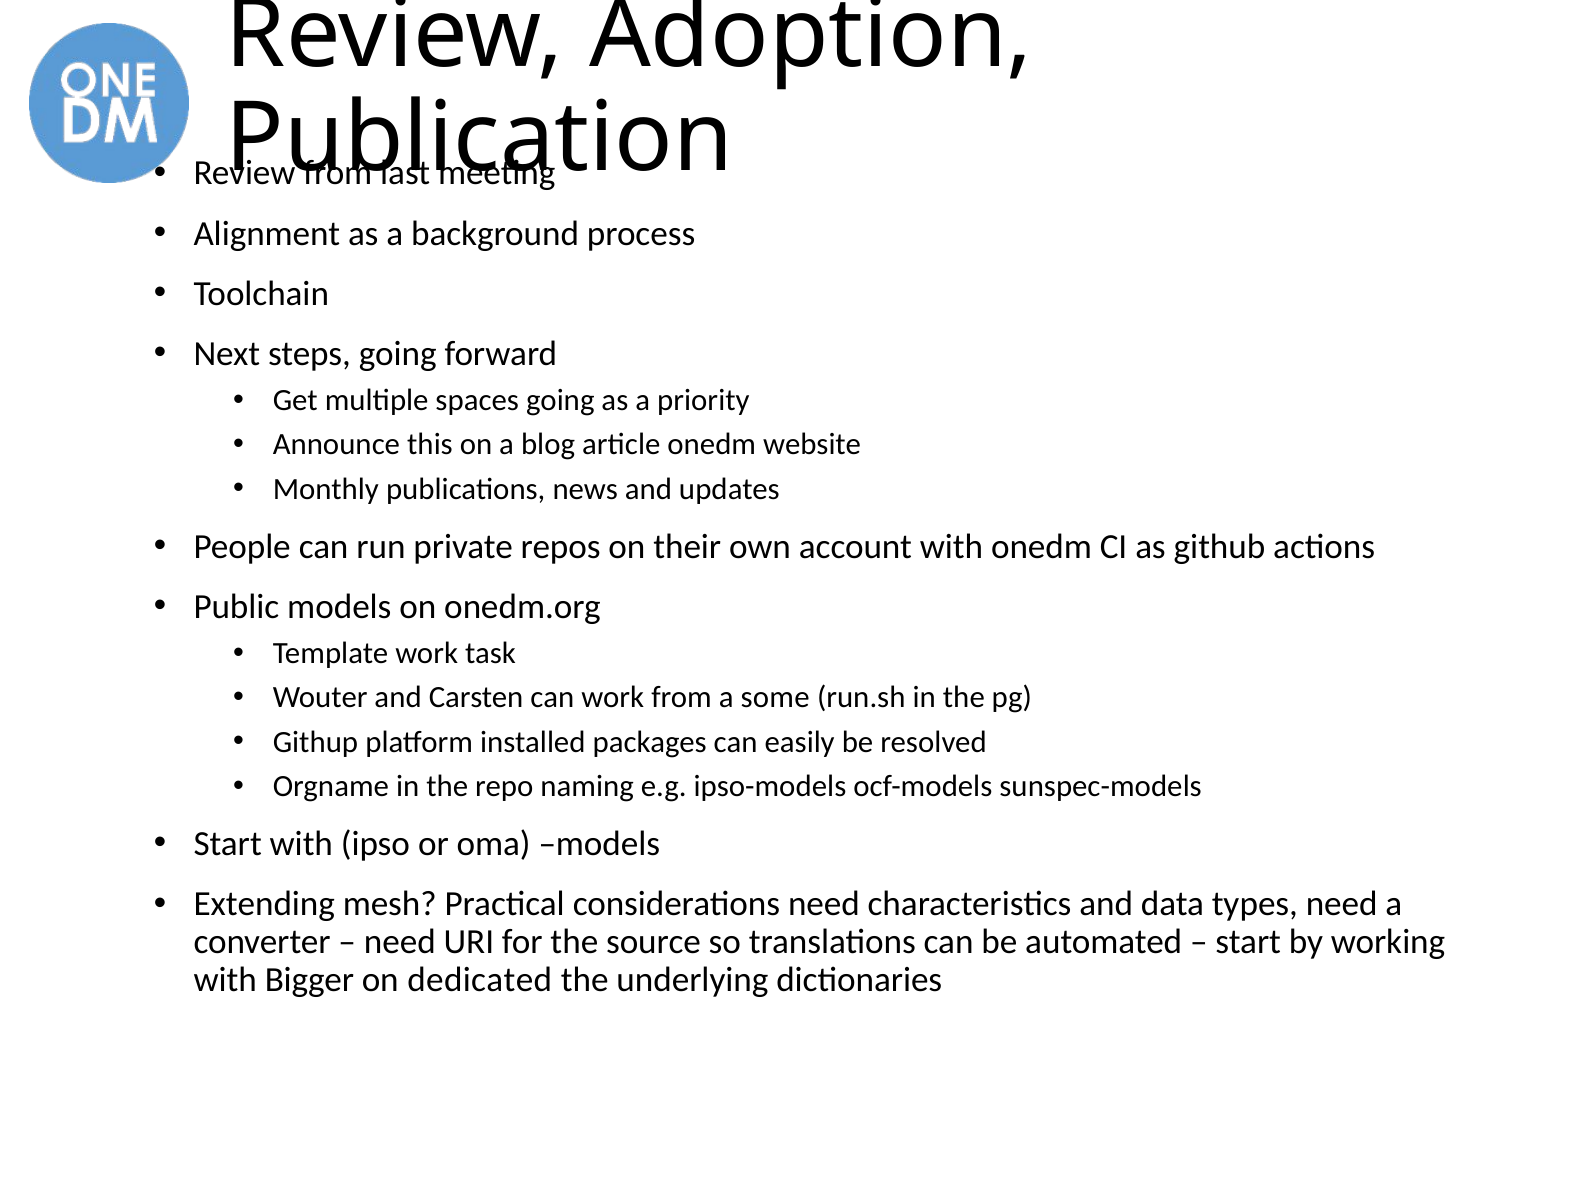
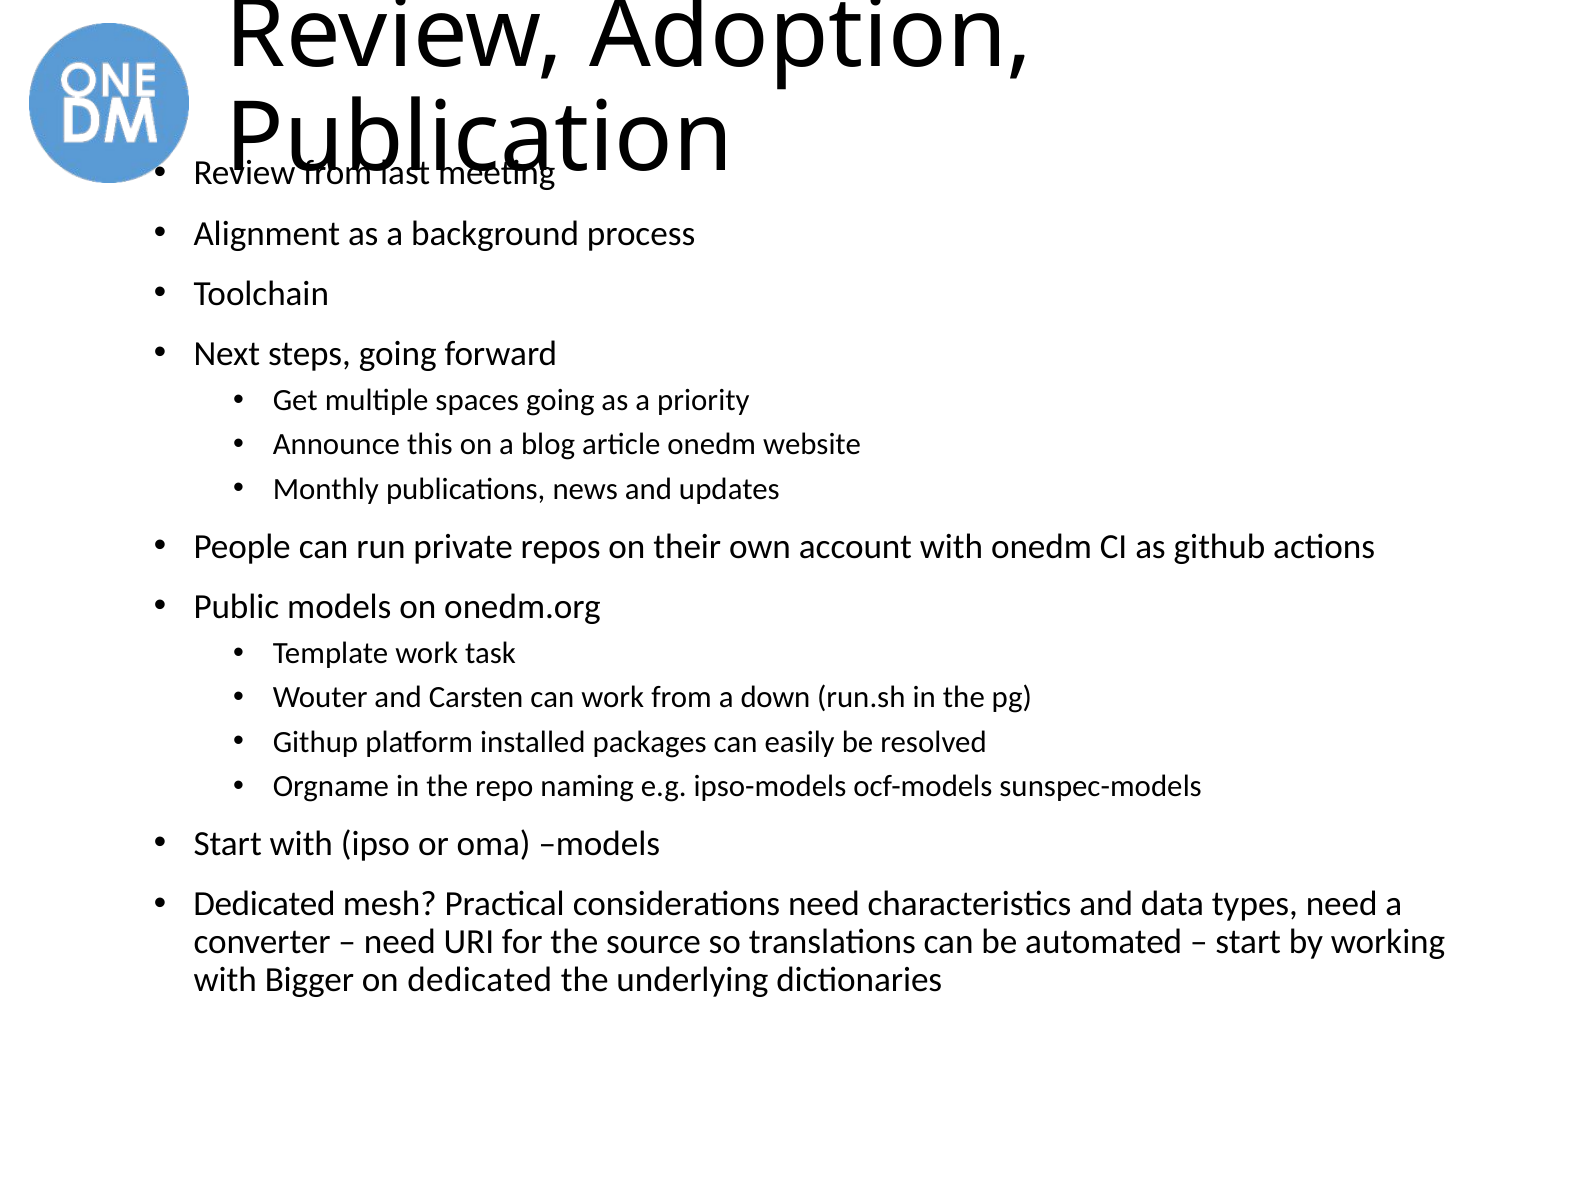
some: some -> down
Extending at (264, 904): Extending -> Dedicated
